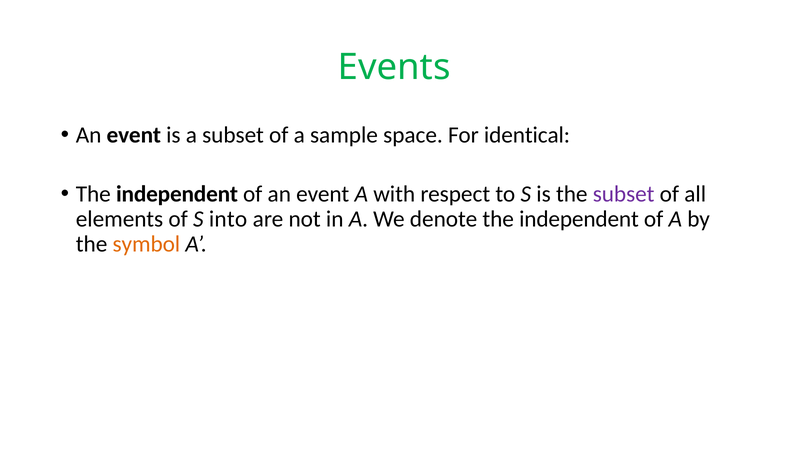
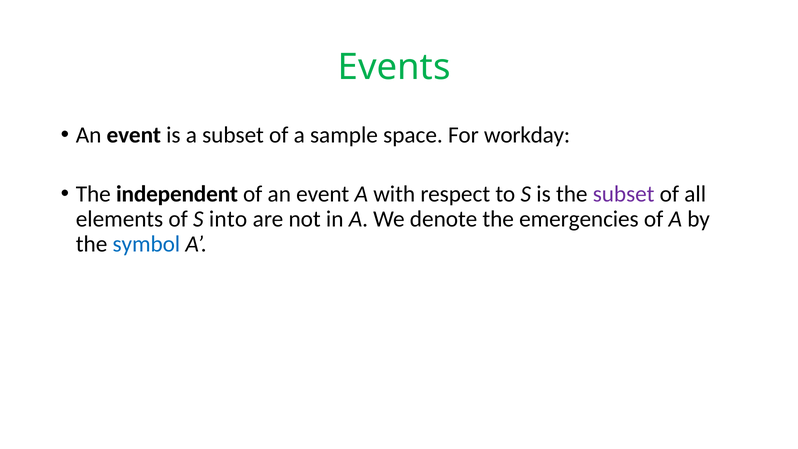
identical: identical -> workday
denote the independent: independent -> emergencies
symbol colour: orange -> blue
